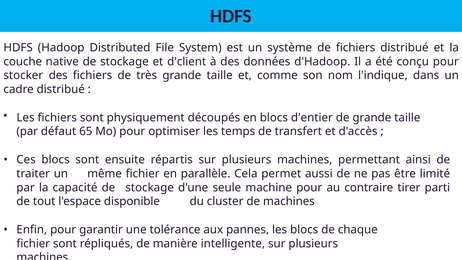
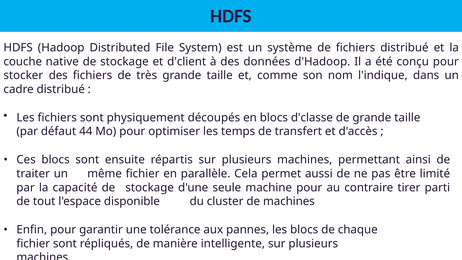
d'entier: d'entier -> d'classe
65: 65 -> 44
